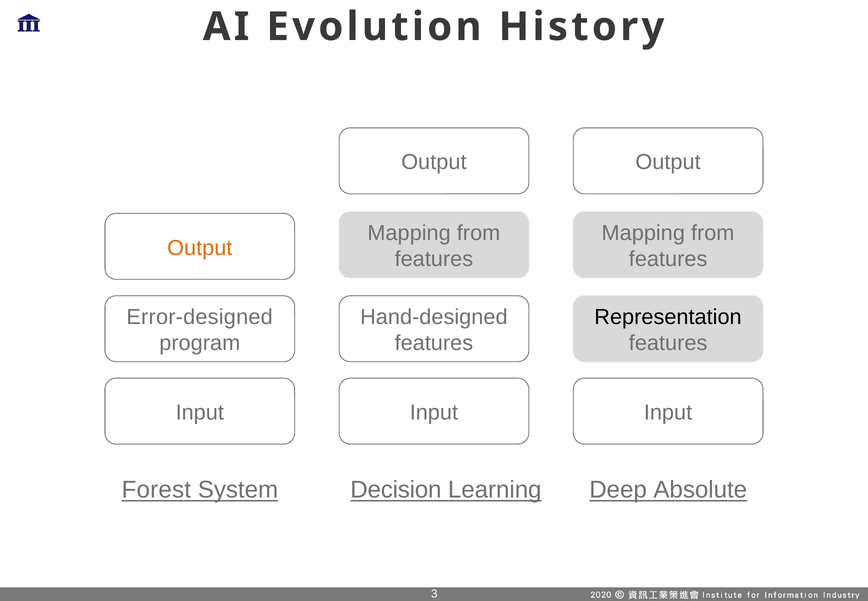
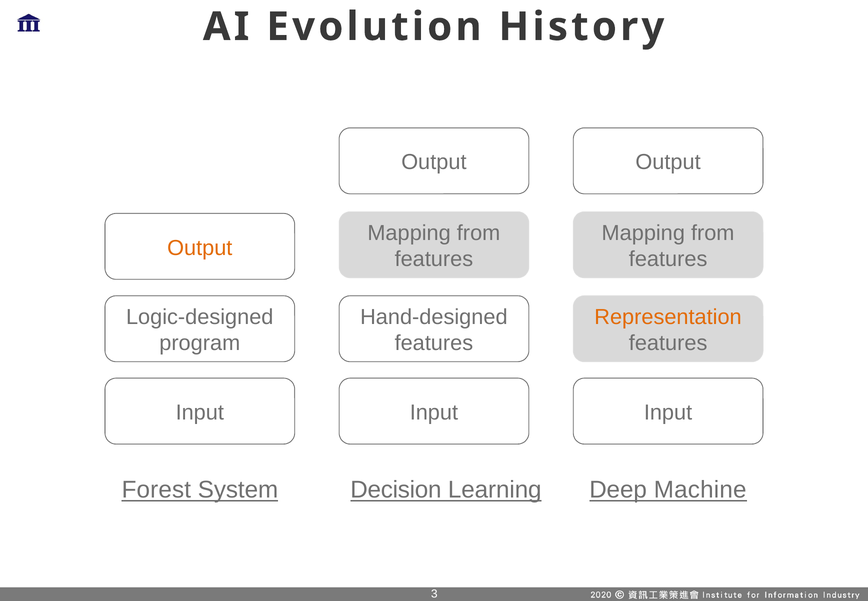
Error-designed: Error-designed -> Logic-designed
Representation colour: black -> orange
Absolute: Absolute -> Machine
